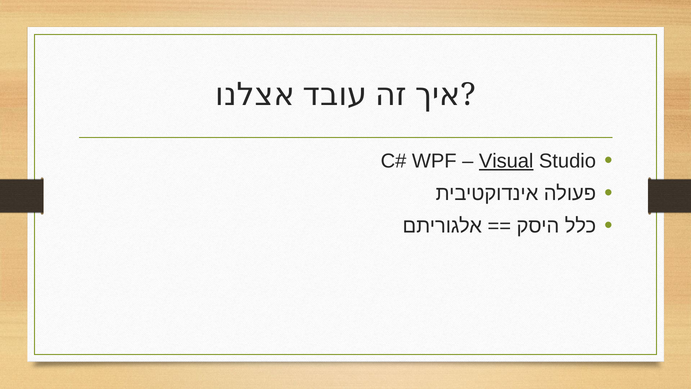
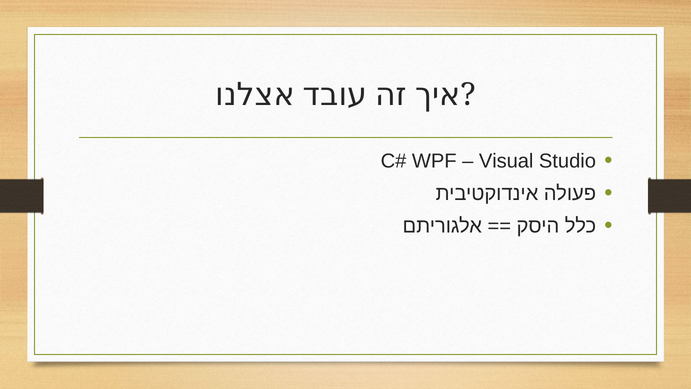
Visual underline: present -> none
